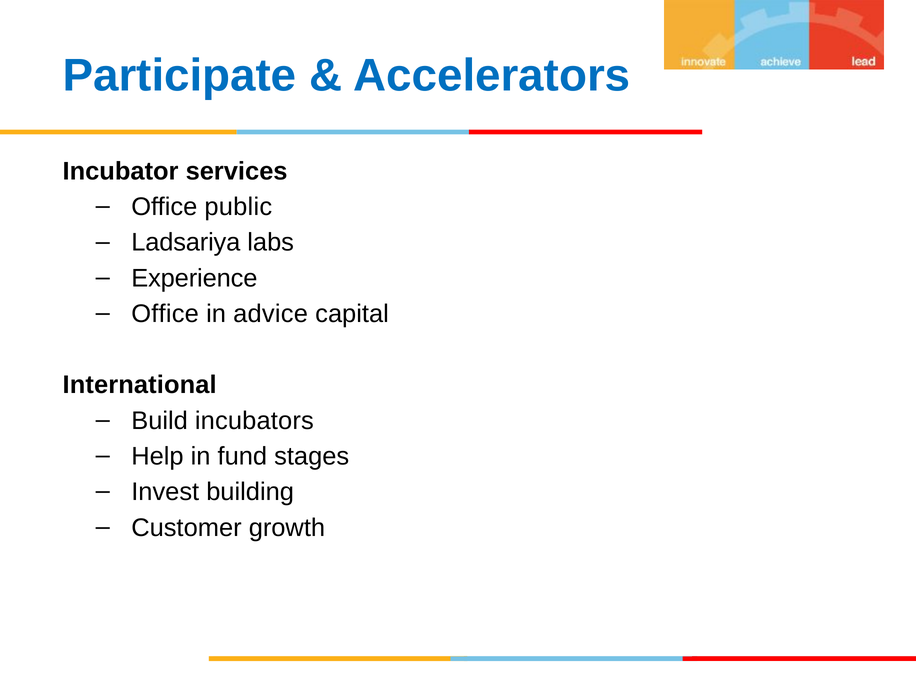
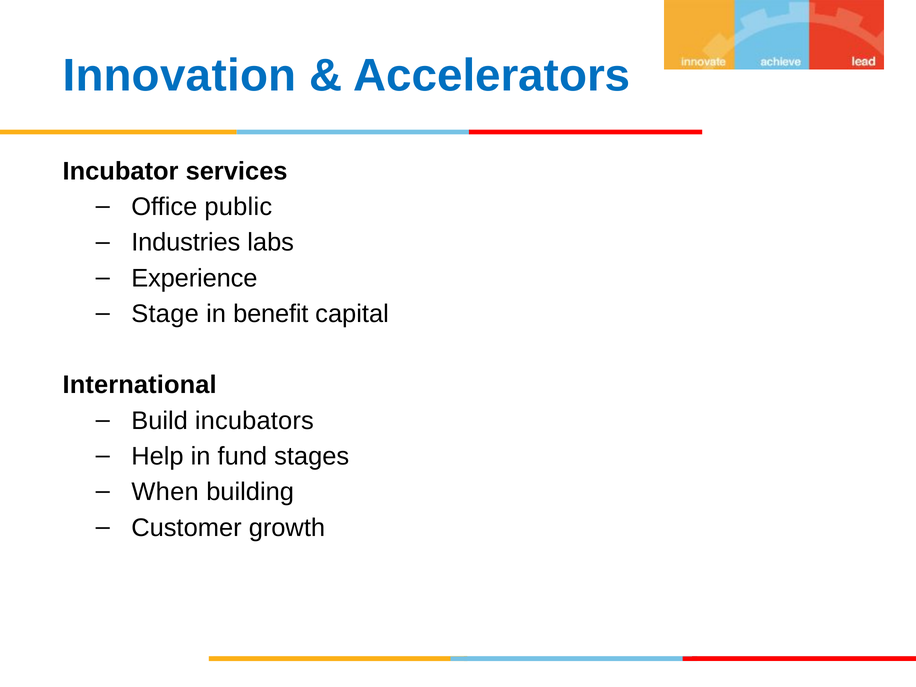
Participate: Participate -> Innovation
Ladsariya: Ladsariya -> Industries
Office at (165, 314): Office -> Stage
advice: advice -> benefit
Invest: Invest -> When
